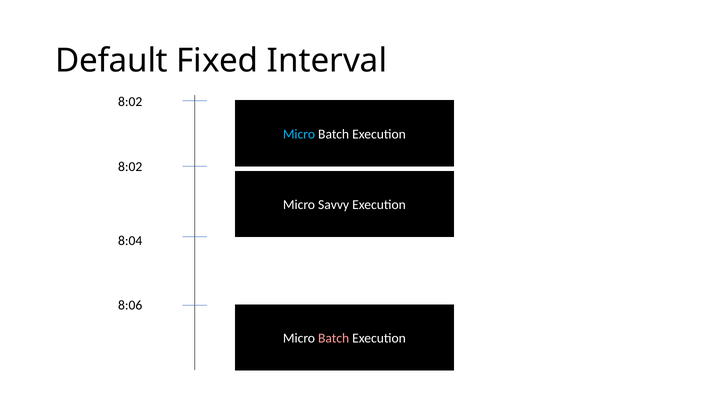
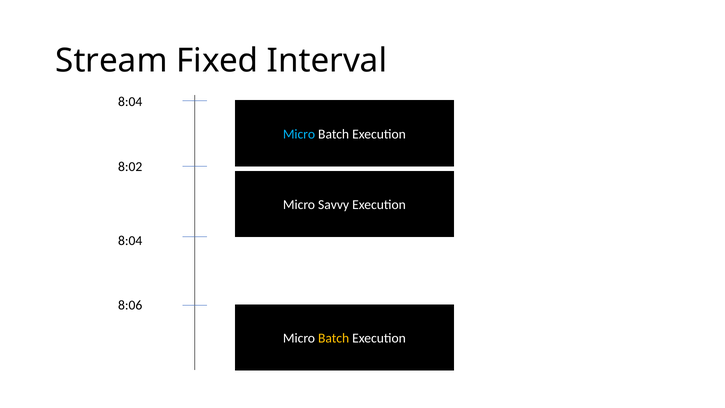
Default: Default -> Stream
8:02 at (130, 102): 8:02 -> 8:04
Batch at (334, 338) colour: pink -> yellow
